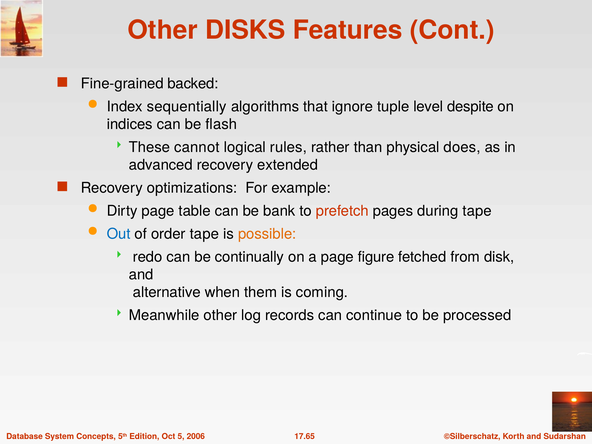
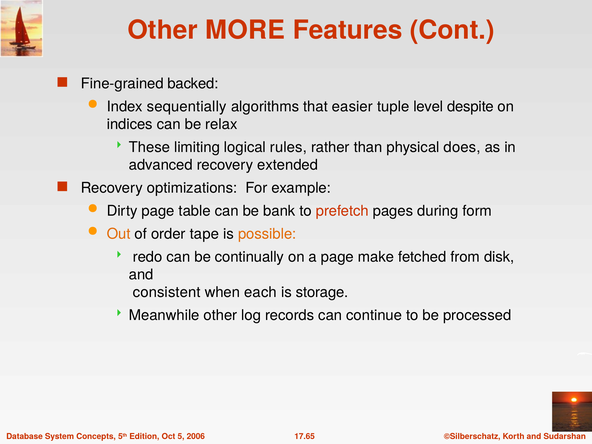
DISKS: DISKS -> MORE
ignore: ignore -> easier
flash: flash -> relax
cannot: cannot -> limiting
during tape: tape -> form
Out colour: blue -> orange
figure: figure -> make
alternative: alternative -> consistent
them: them -> each
coming: coming -> storage
